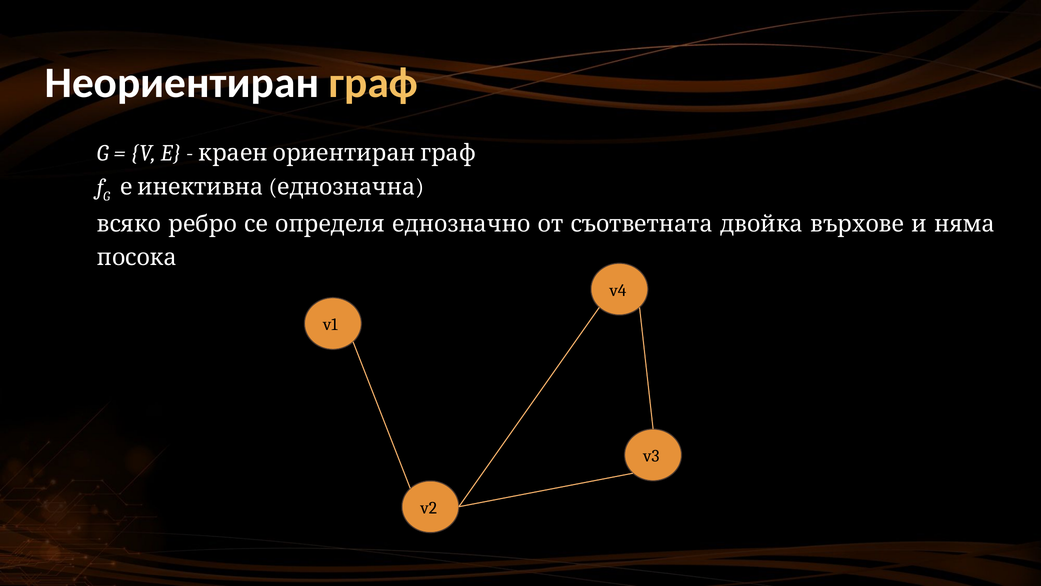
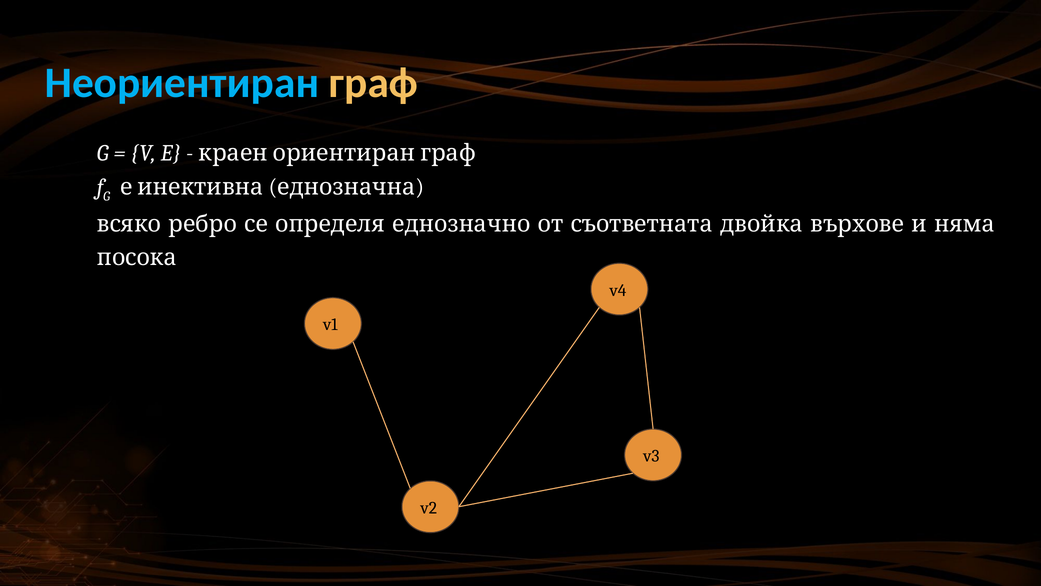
Неориентиран colour: white -> light blue
